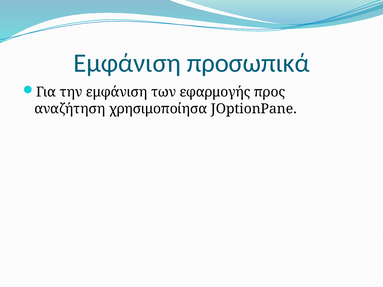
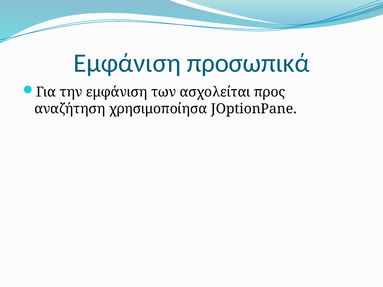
εφαρμογής: εφαρμογής -> ασχολείται
